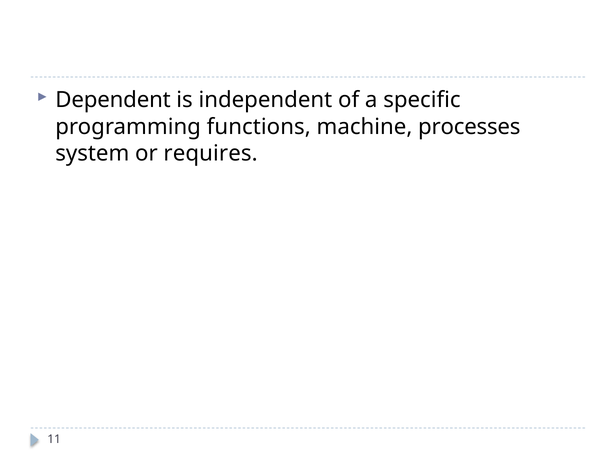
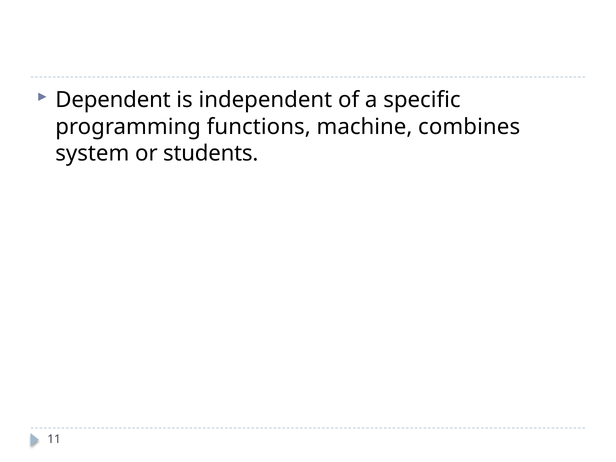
processes: processes -> combines
requires: requires -> students
